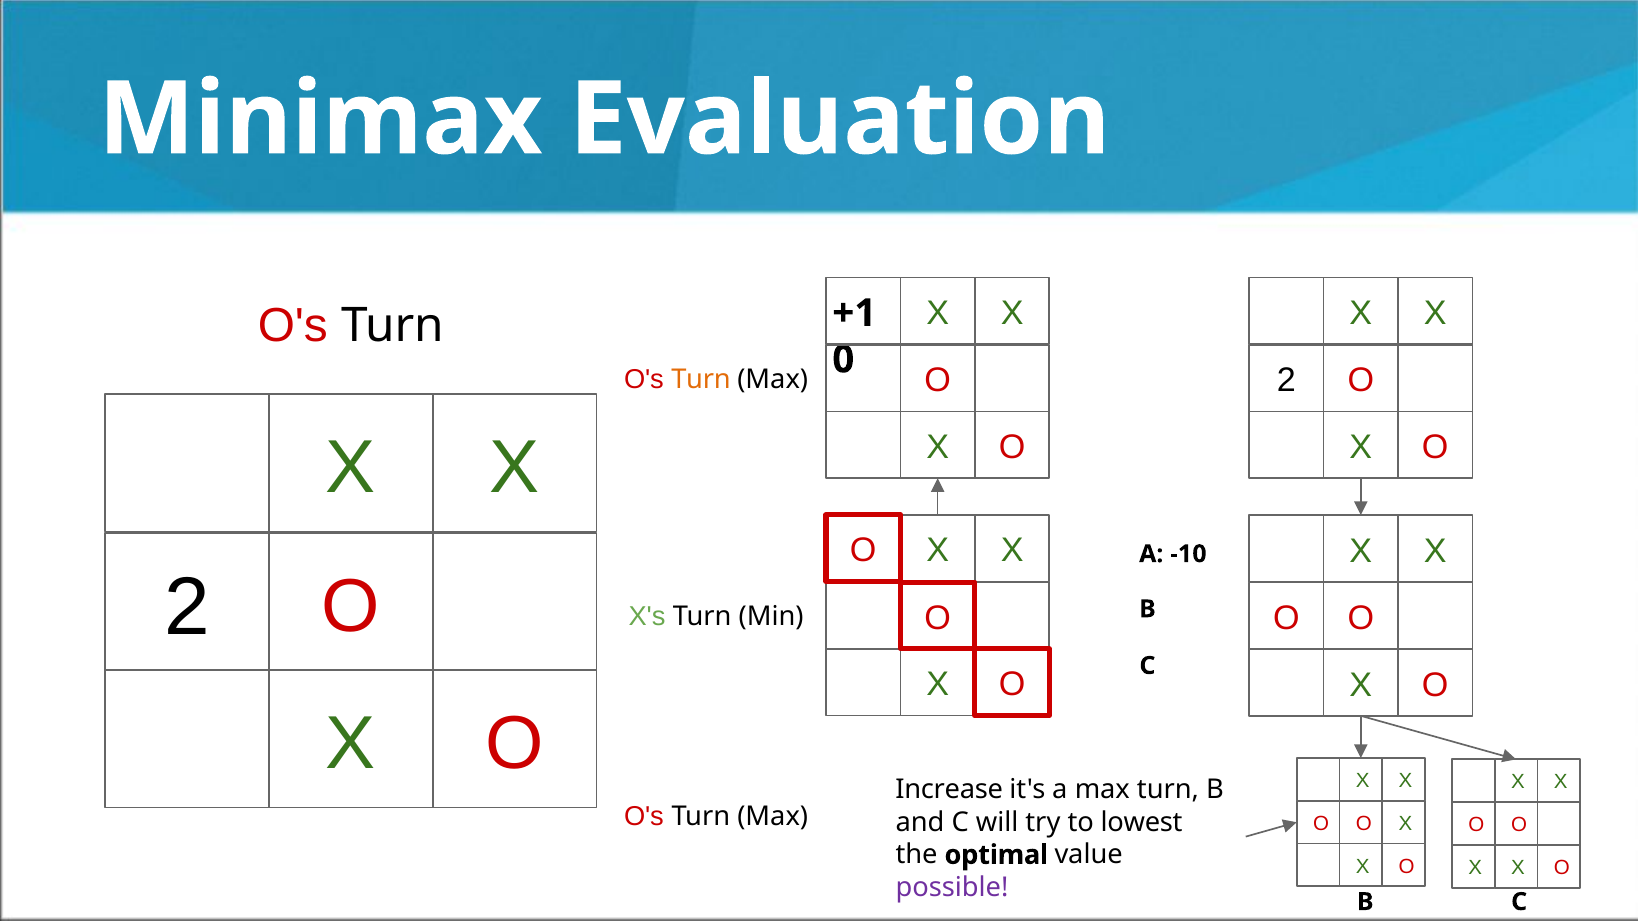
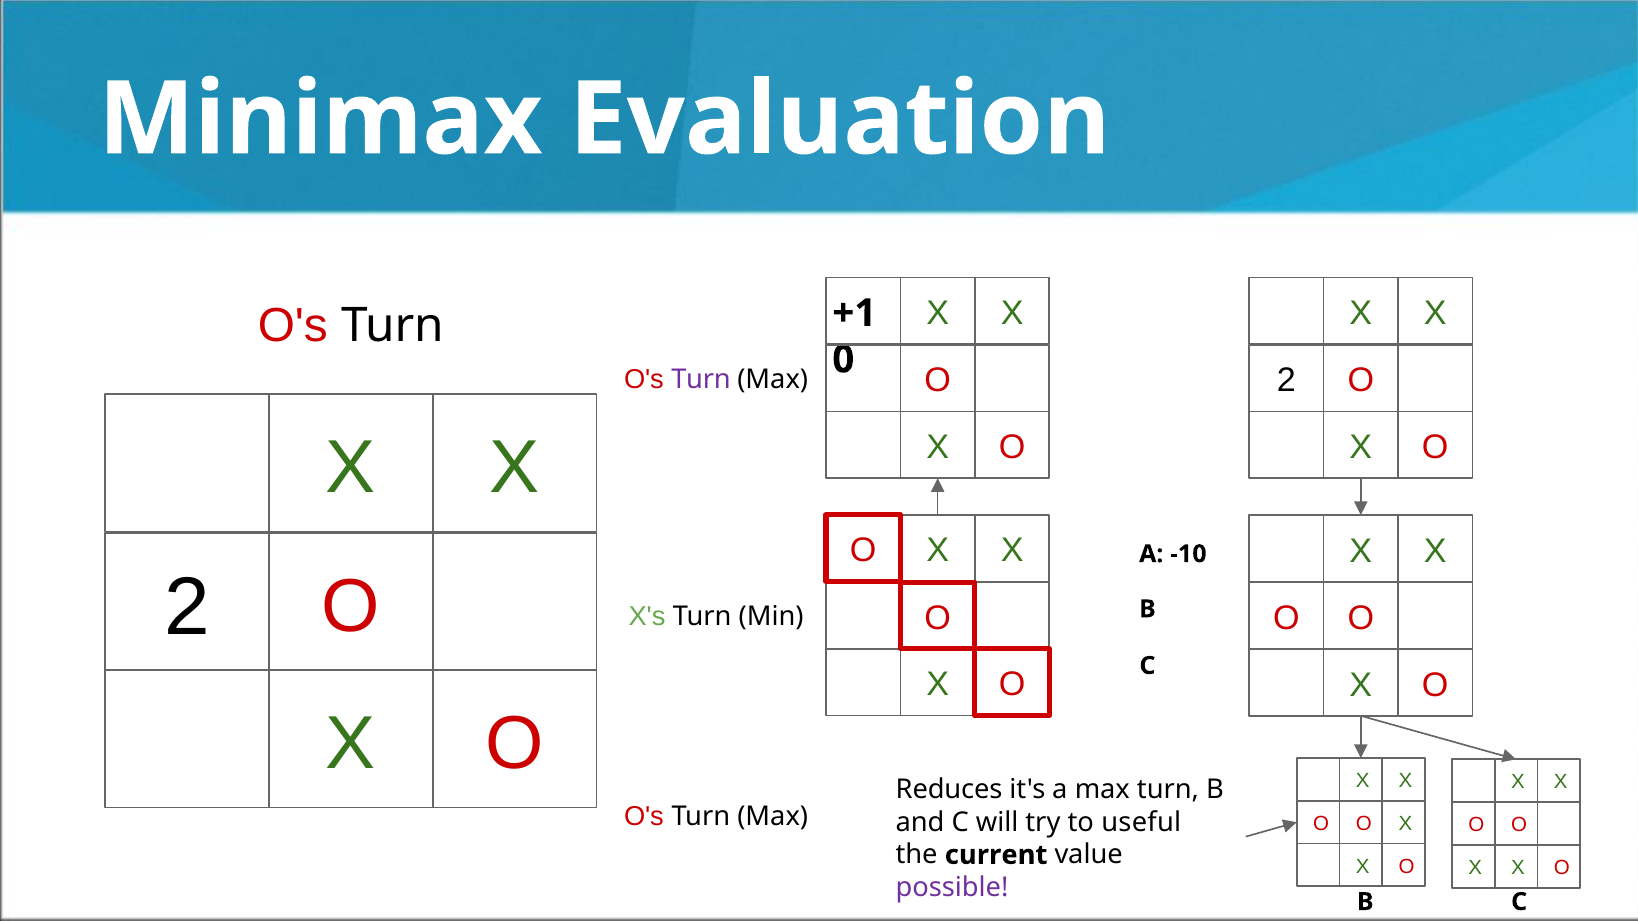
Turn at (701, 380) colour: orange -> purple
Increase: Increase -> Reduces
lowest: lowest -> useful
optimal: optimal -> current
